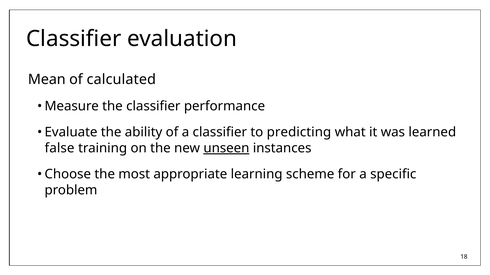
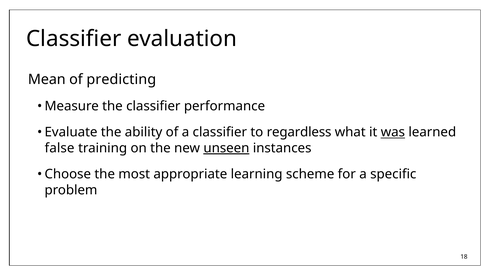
calculated: calculated -> predicting
predicting: predicting -> regardless
was underline: none -> present
